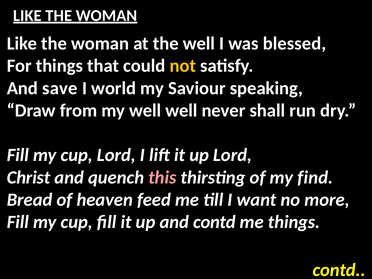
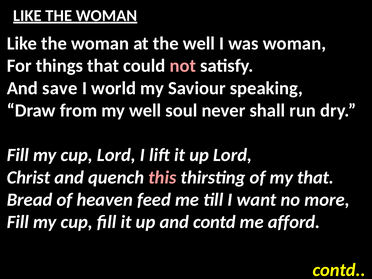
was blessed: blessed -> woman
not colour: yellow -> pink
well well: well -> soul
my find: find -> that
me things: things -> afford
